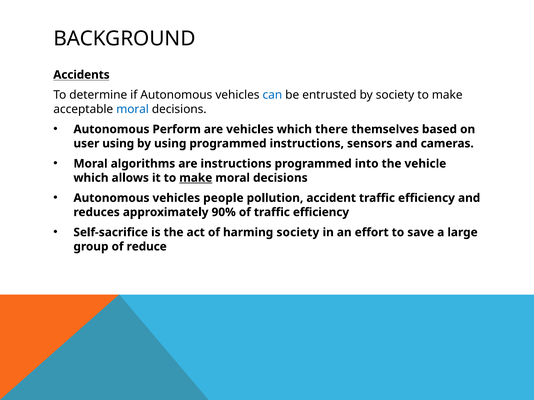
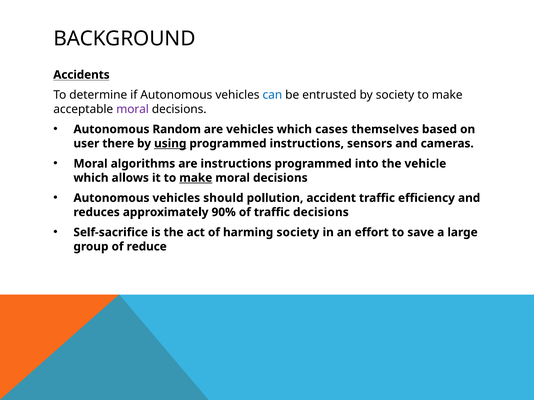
moral at (133, 109) colour: blue -> purple
Perform: Perform -> Random
there: there -> cases
user using: using -> there
using at (170, 144) underline: none -> present
people: people -> should
of traffic efficiency: efficiency -> decisions
